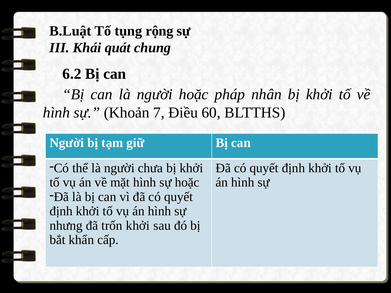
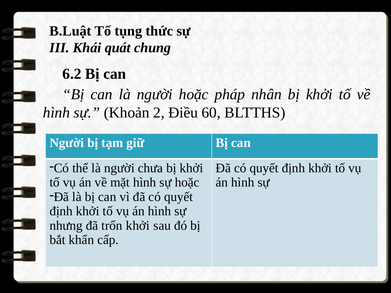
rộng: rộng -> thức
7: 7 -> 2
